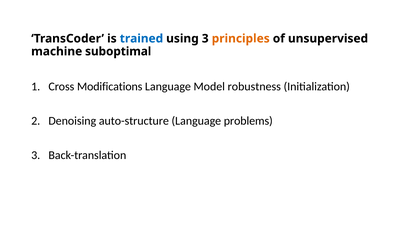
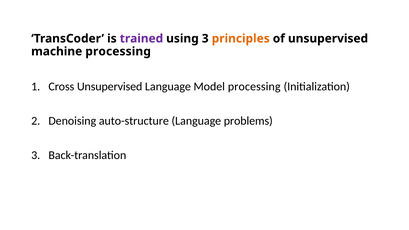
trained colour: blue -> purple
machine suboptimal: suboptimal -> processing
Cross Modifications: Modifications -> Unsupervised
Model robustness: robustness -> processing
